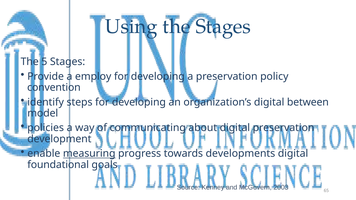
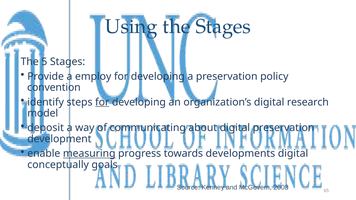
for at (102, 102) underline: none -> present
between: between -> research
policies: policies -> deposit
foundational: foundational -> conceptually
